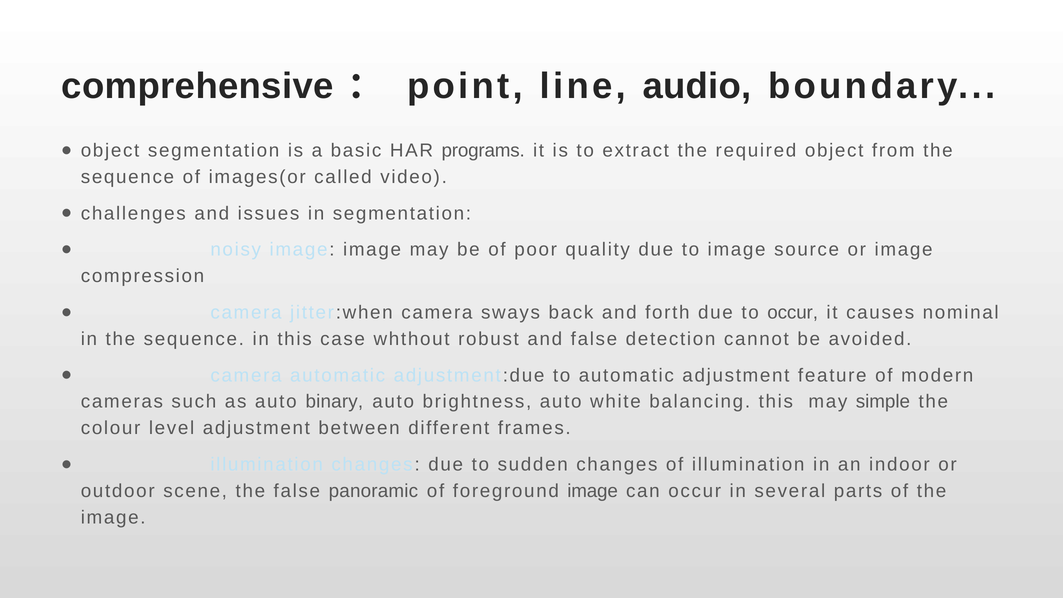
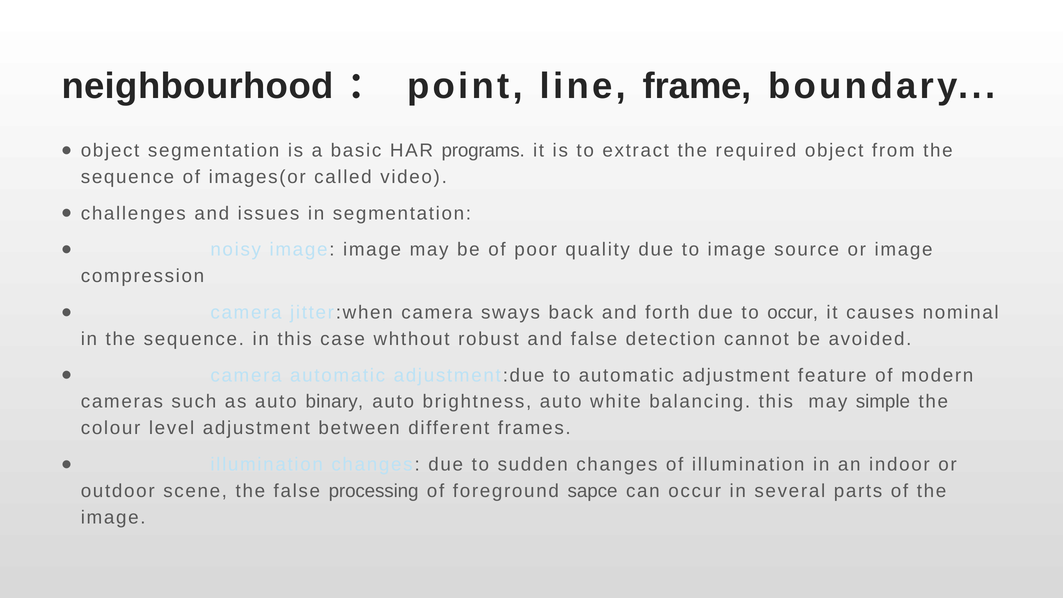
comprehensive: comprehensive -> neighbourhood
audio: audio -> frame
panoramic: panoramic -> processing
foreground image: image -> sapce
